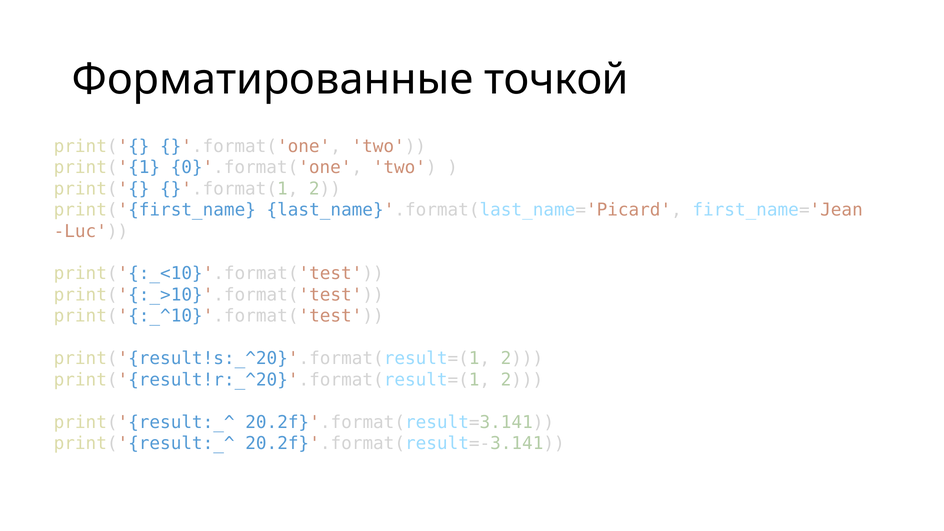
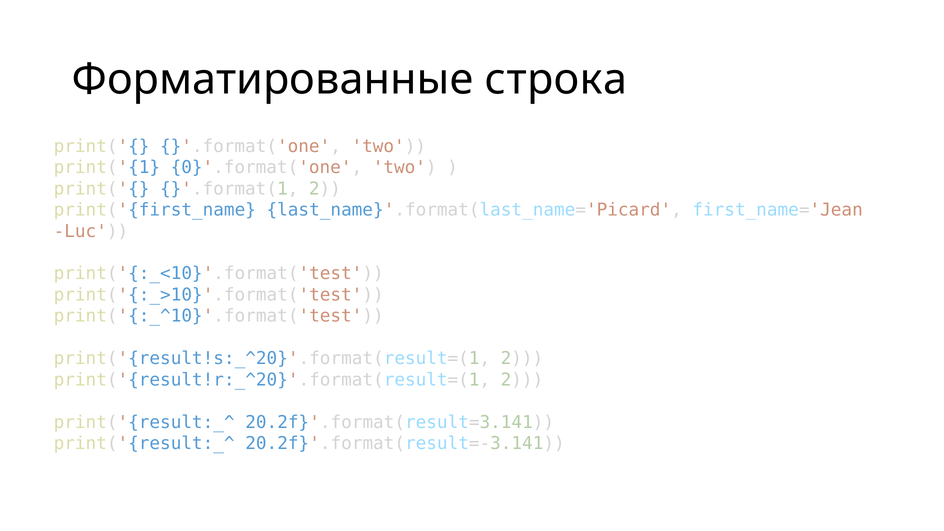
точкой: точкой -> строка
